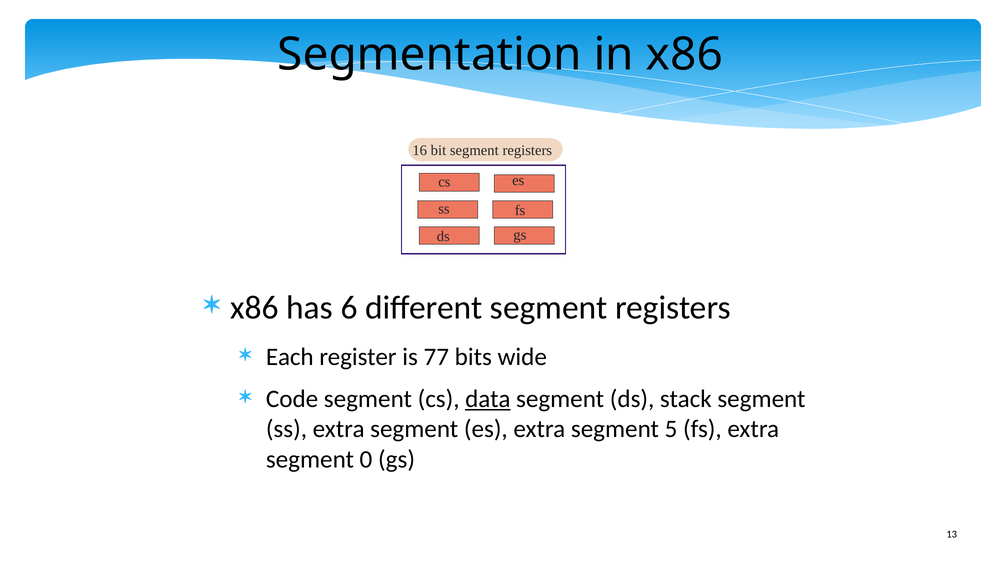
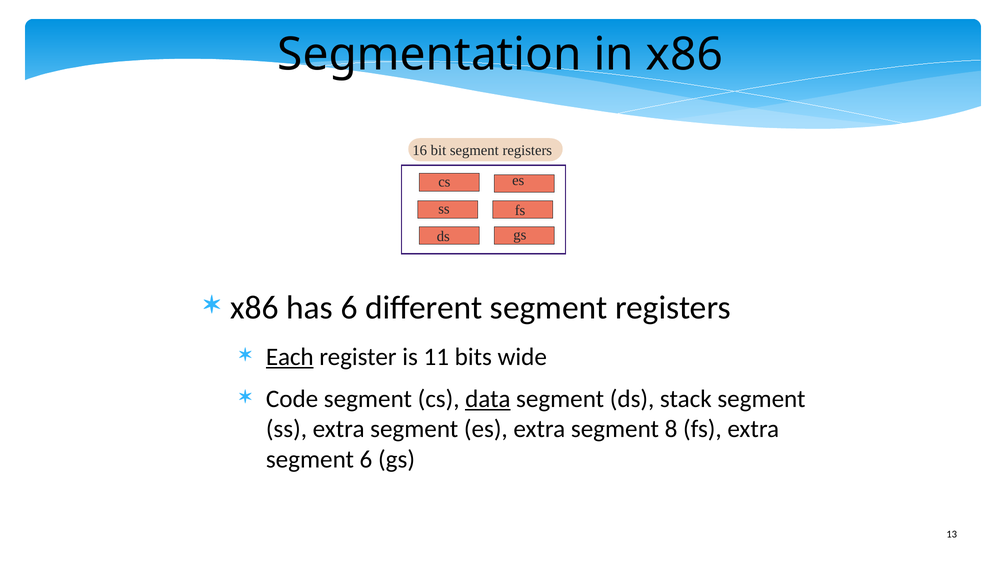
Each underline: none -> present
77: 77 -> 11
5: 5 -> 8
segment 0: 0 -> 6
